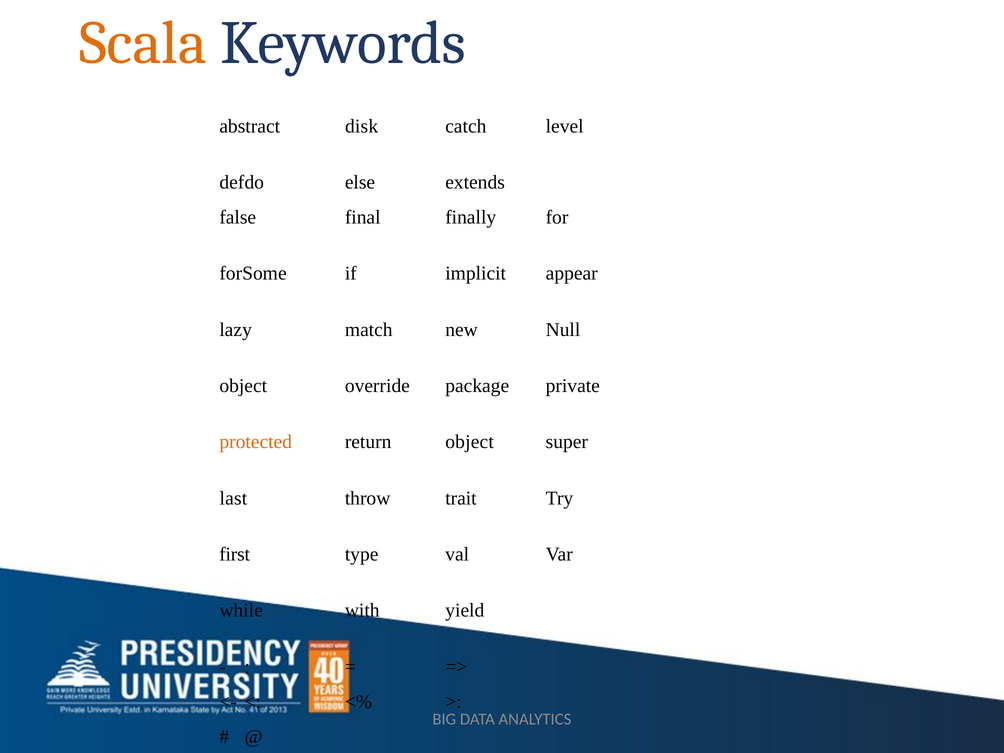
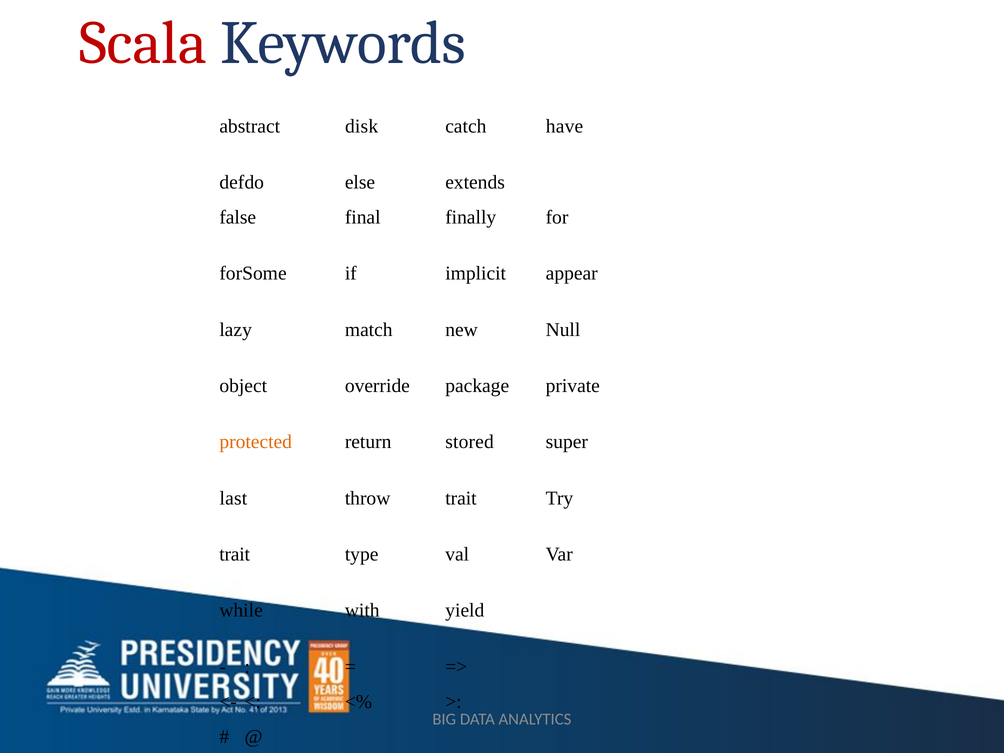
Scala colour: orange -> red
level: level -> have
return object: object -> stored
first at (235, 554): first -> trait
